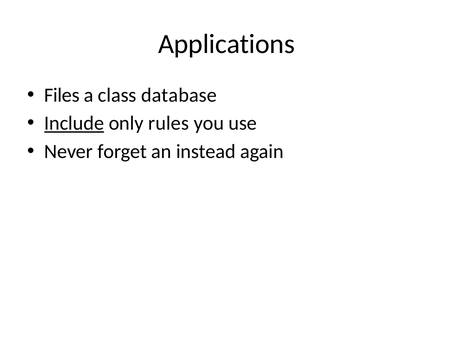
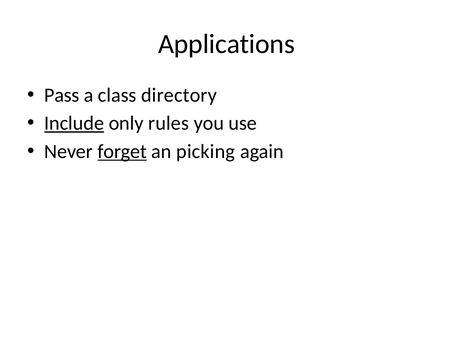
Files: Files -> Pass
database: database -> directory
forget underline: none -> present
instead: instead -> picking
